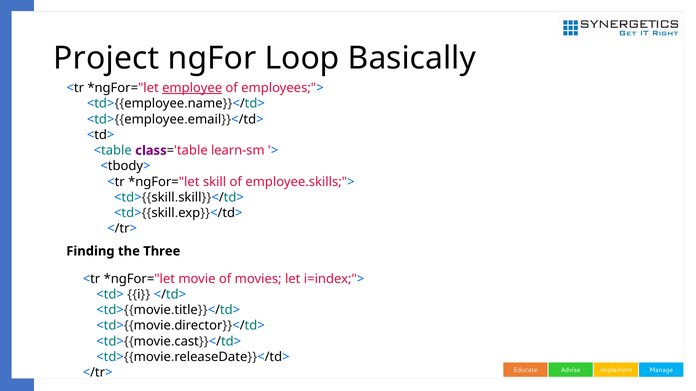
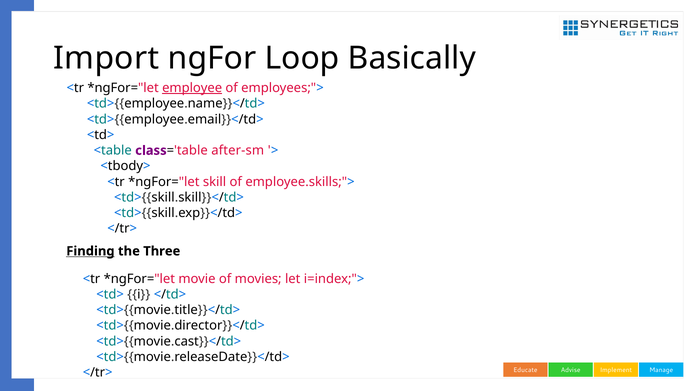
Project: Project -> Import
learn-sm: learn-sm -> after-sm
Finding underline: none -> present
